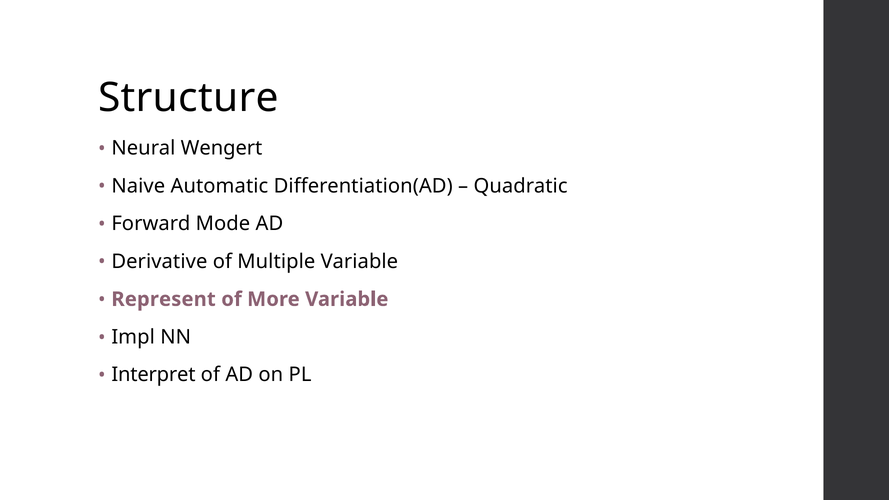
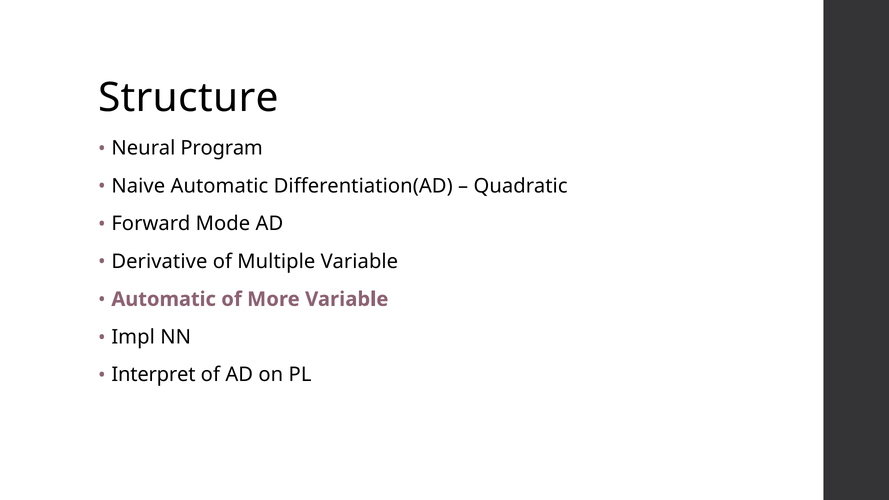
Wengert: Wengert -> Program
Represent at (164, 299): Represent -> Automatic
